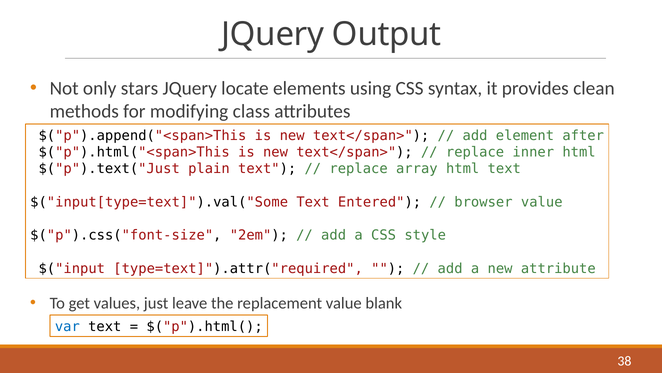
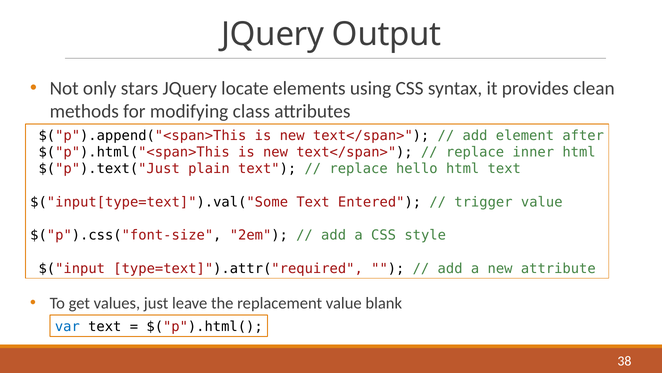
array: array -> hello
browser: browser -> trigger
